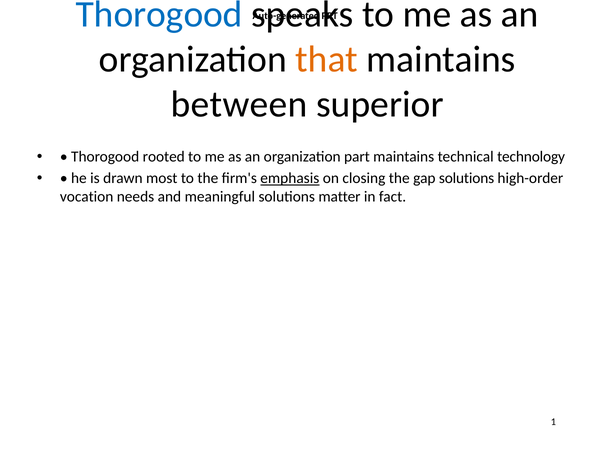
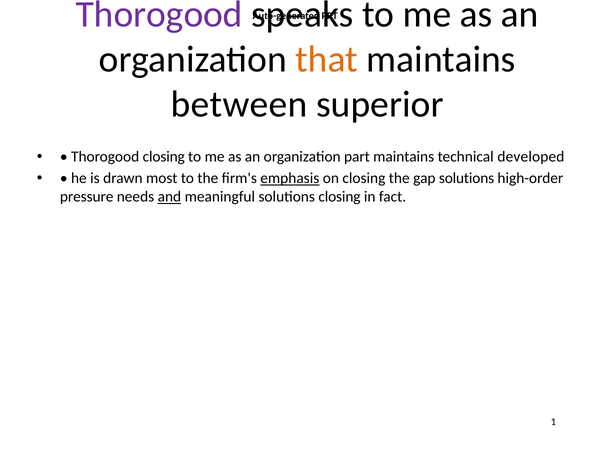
Thorogood at (159, 14) colour: blue -> purple
Thorogood rooted: rooted -> closing
technology: technology -> developed
vocation: vocation -> pressure
and underline: none -> present
solutions matter: matter -> closing
